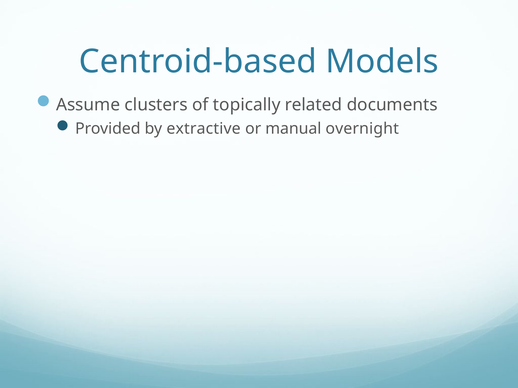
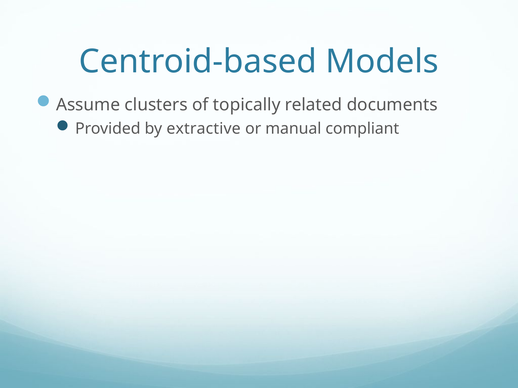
overnight: overnight -> compliant
